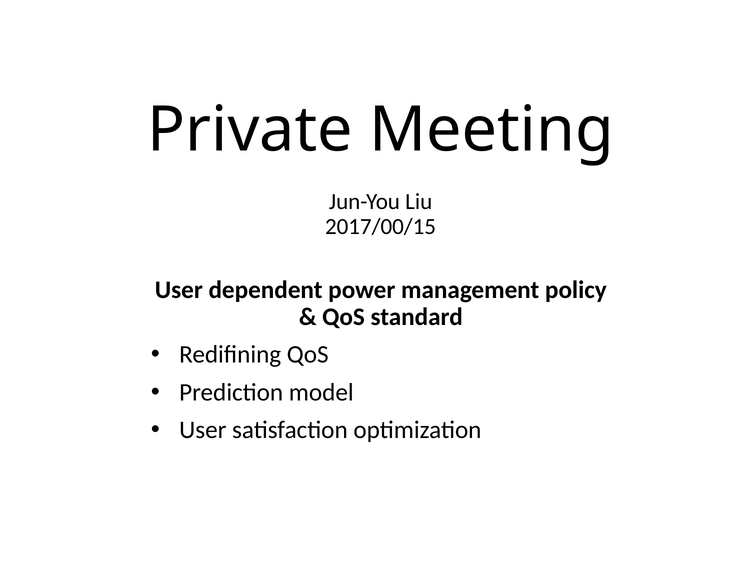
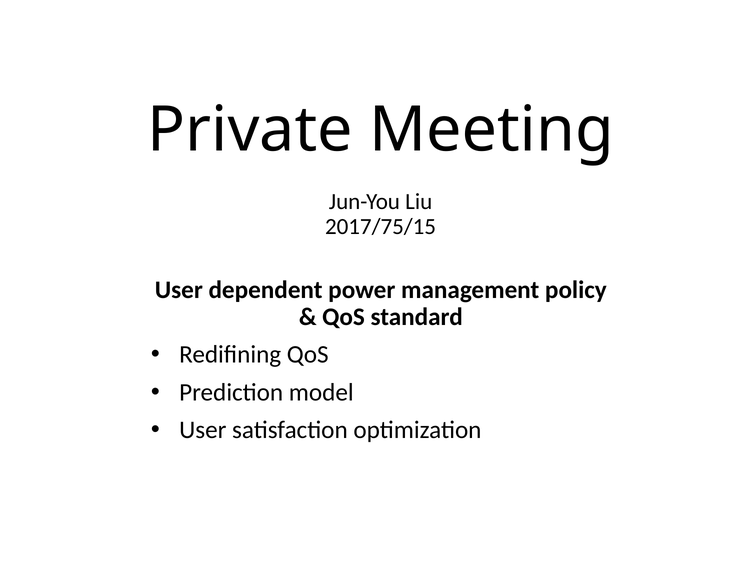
2017/00/15: 2017/00/15 -> 2017/75/15
